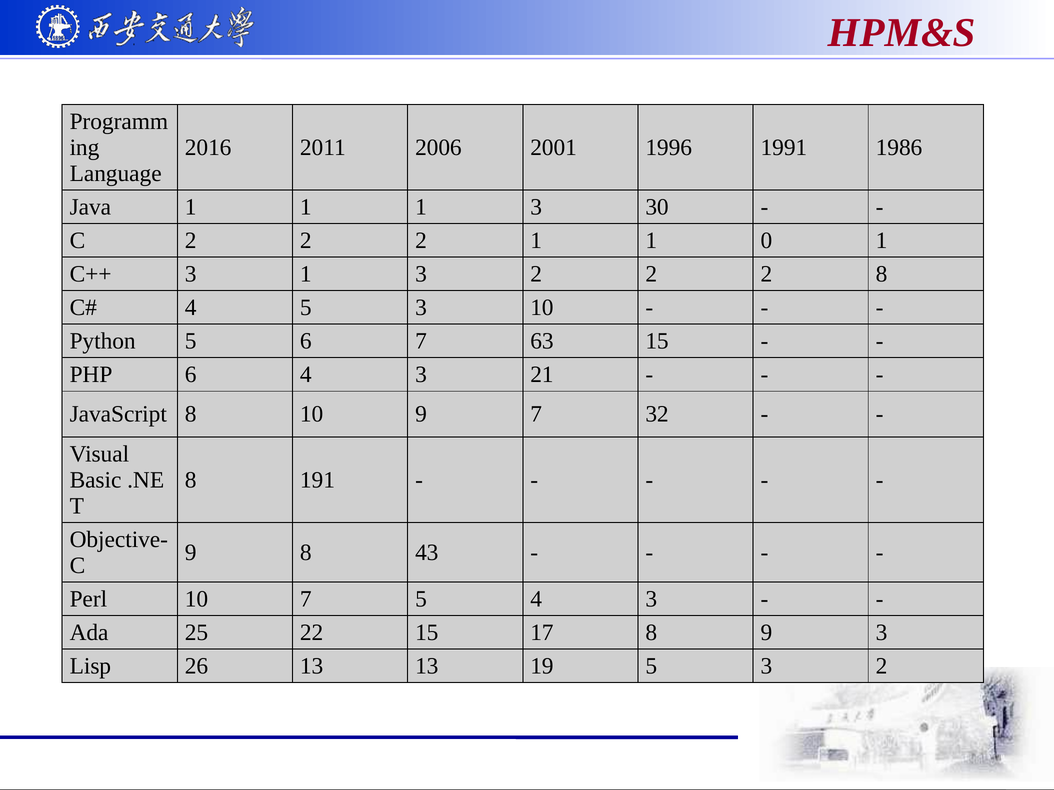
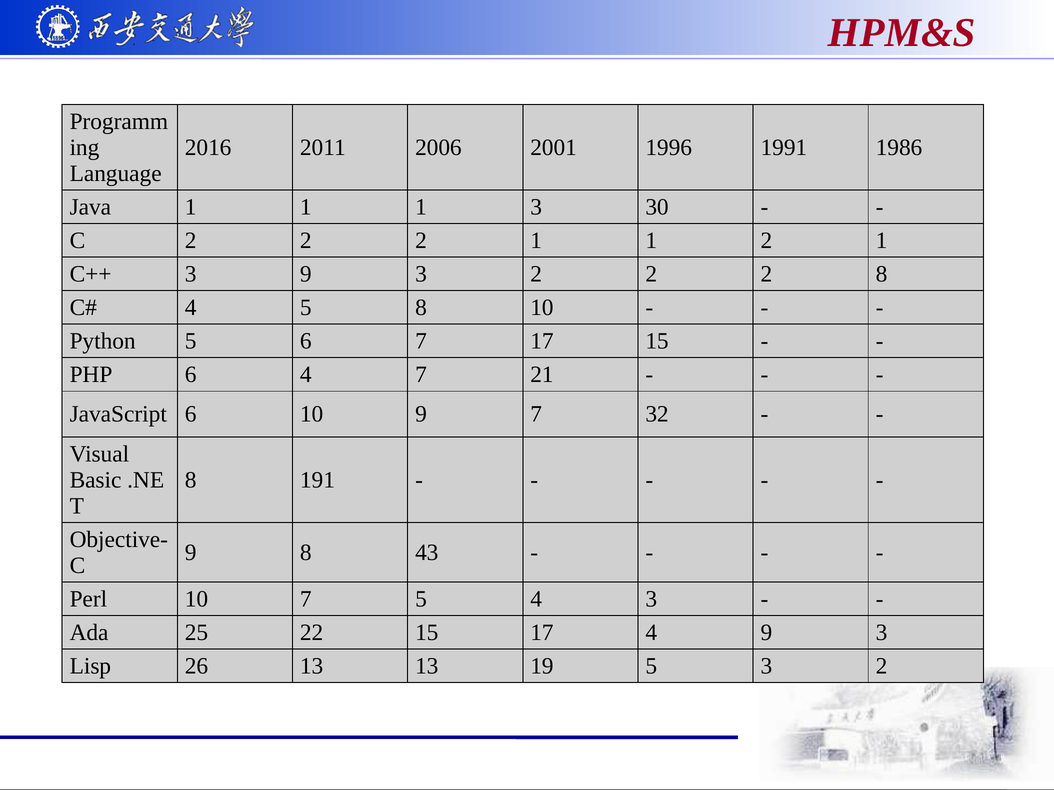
1 0: 0 -> 2
3 1: 1 -> 9
4 5 3: 3 -> 8
7 63: 63 -> 17
6 4 3: 3 -> 7
JavaScript 8: 8 -> 6
17 8: 8 -> 4
